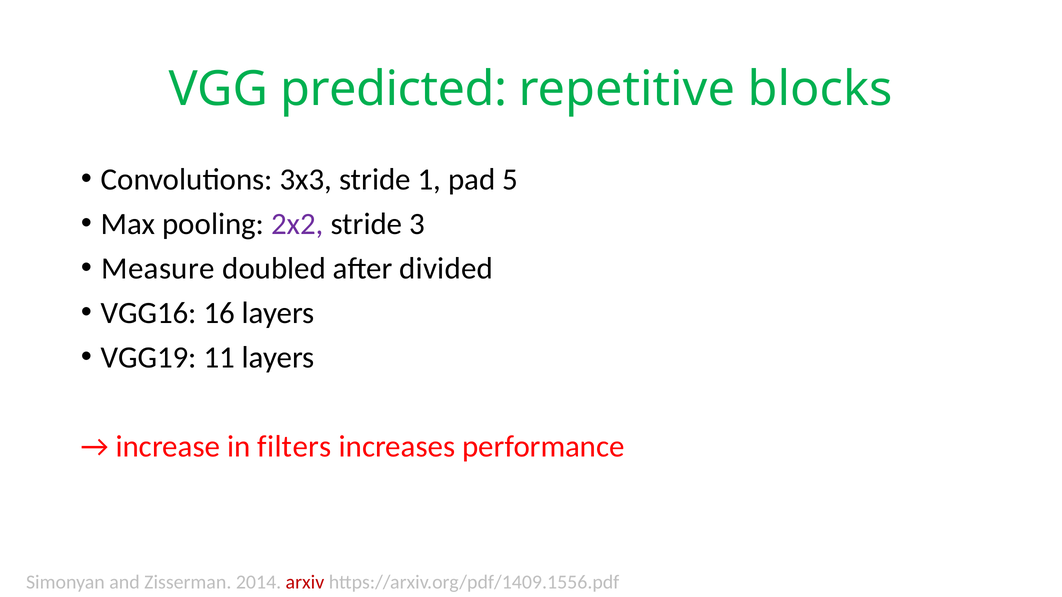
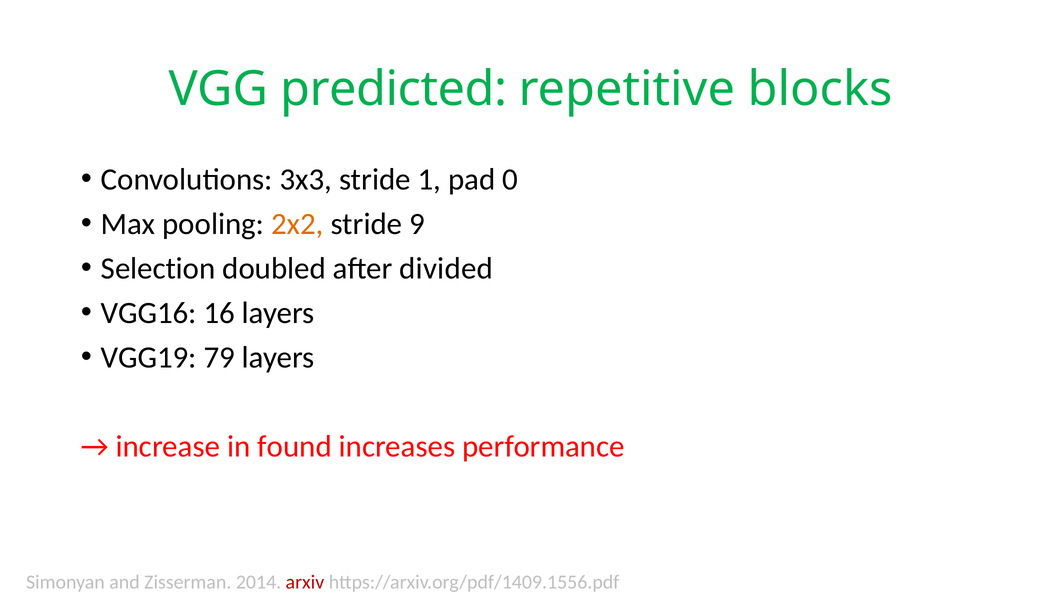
5: 5 -> 0
2x2 colour: purple -> orange
3: 3 -> 9
Measure: Measure -> Selection
11: 11 -> 79
filters: filters -> found
